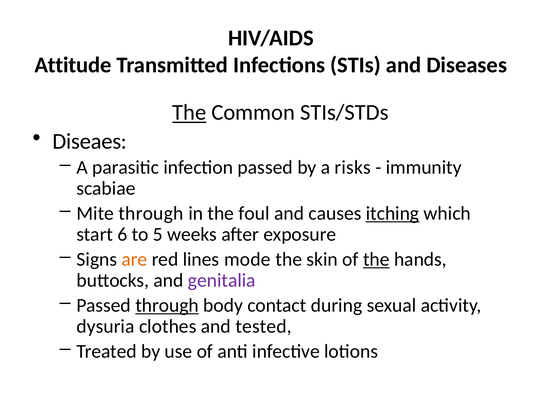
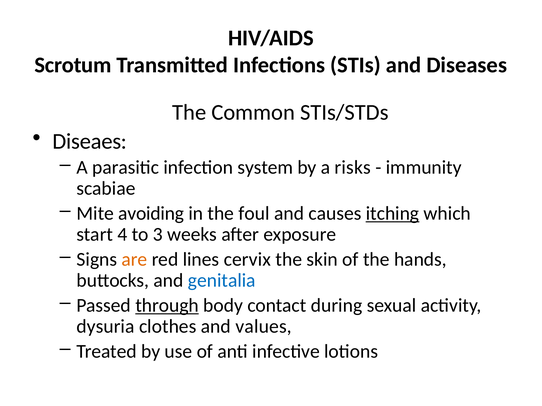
Attitude: Attitude -> Scrotum
The at (189, 113) underline: present -> none
infection passed: passed -> system
Mite through: through -> avoiding
6: 6 -> 4
5: 5 -> 3
mode: mode -> cervix
the at (376, 260) underline: present -> none
genitalia colour: purple -> blue
tested: tested -> values
